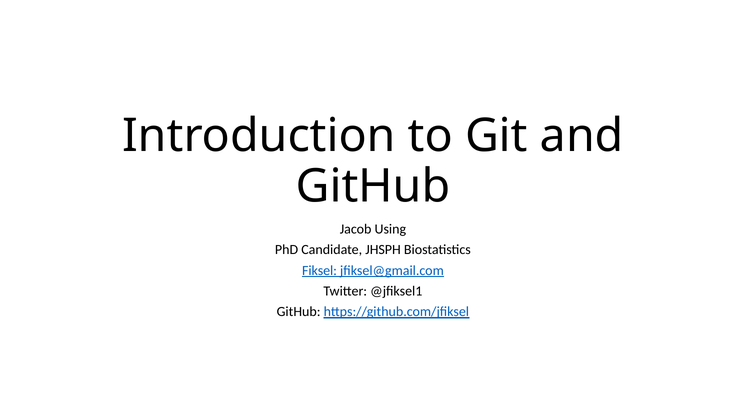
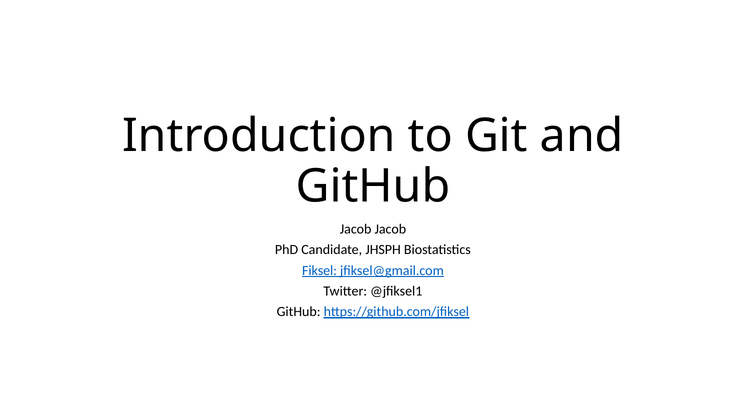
Jacob Using: Using -> Jacob
